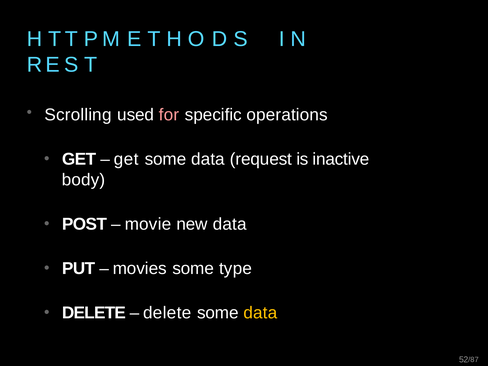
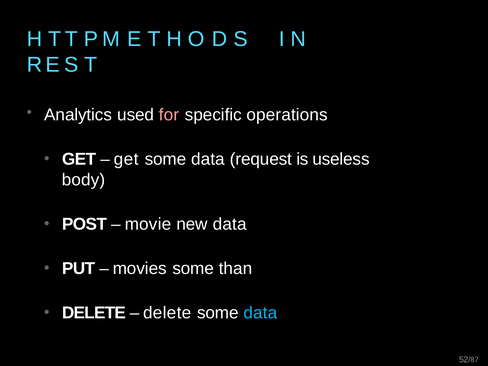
Scrolling: Scrolling -> Analytics
inactive: inactive -> useless
type: type -> than
data at (260, 313) colour: yellow -> light blue
